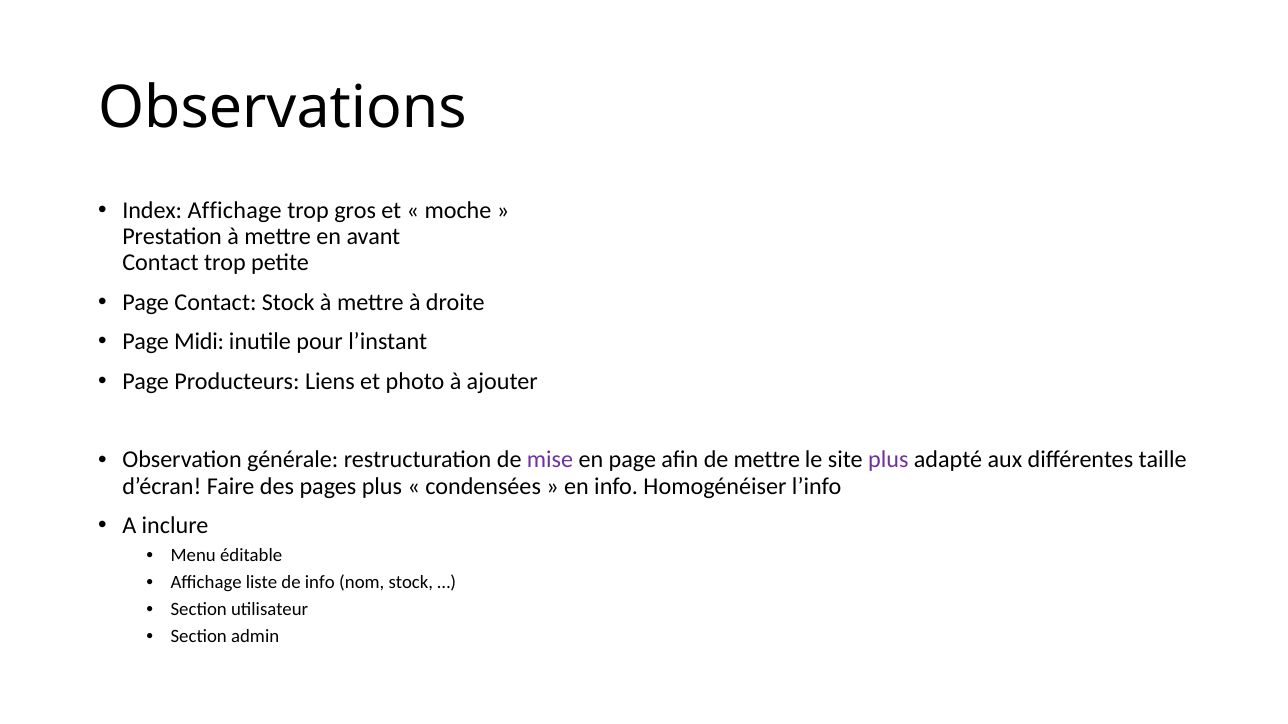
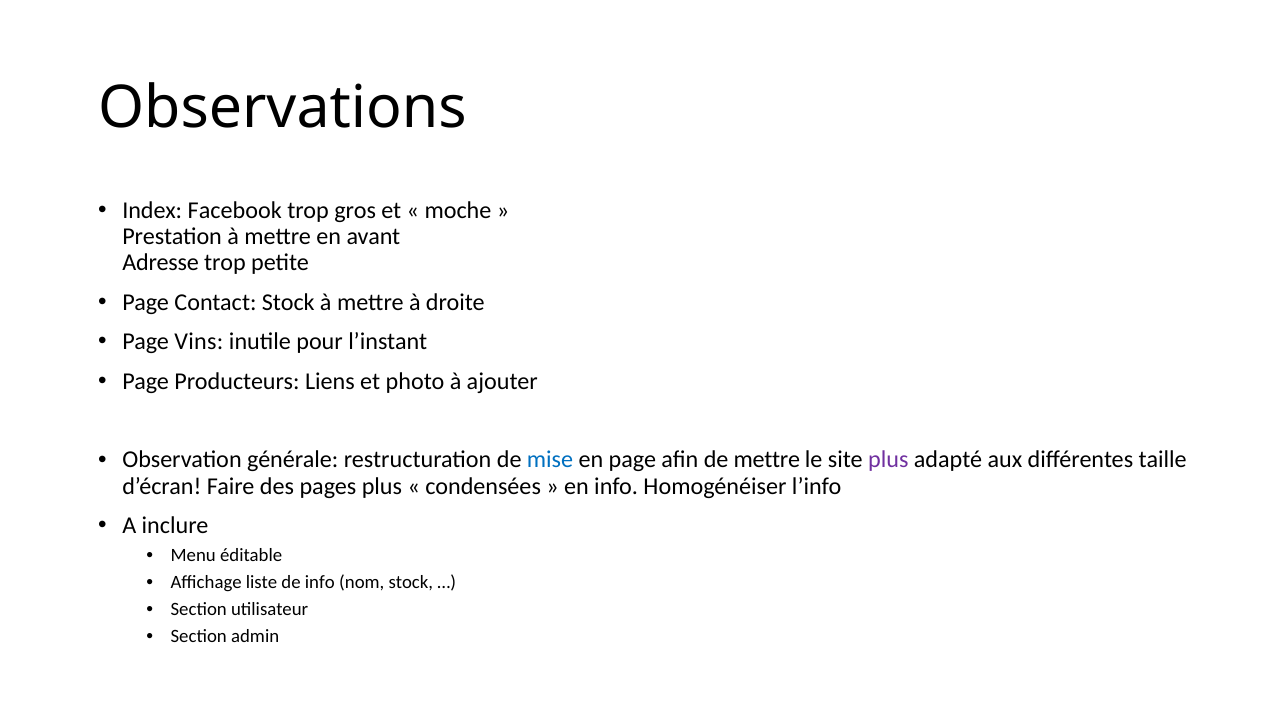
Index Affichage: Affichage -> Facebook
Contact at (161, 263): Contact -> Adresse
Midi: Midi -> Vins
mise colour: purple -> blue
